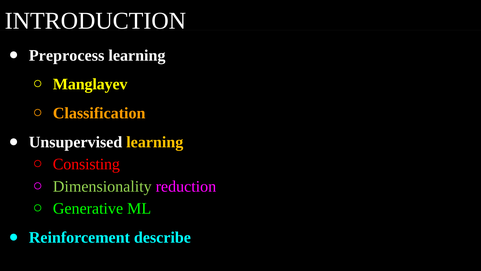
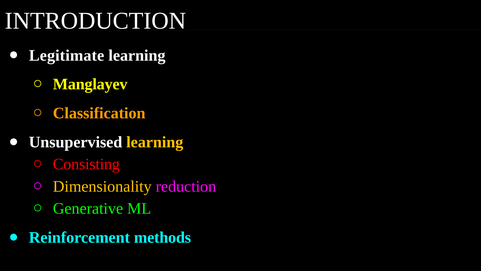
Preprocess: Preprocess -> Legitimate
Dimensionality colour: light green -> yellow
describe: describe -> methods
